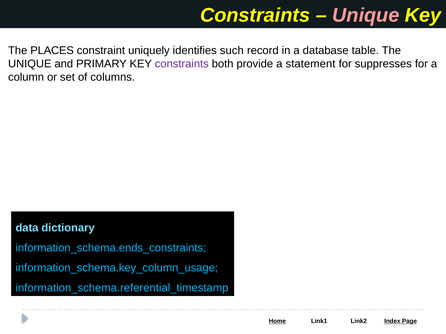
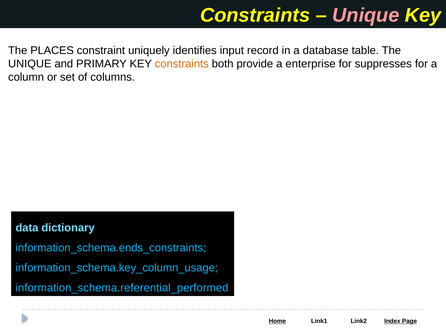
such: such -> input
constraints at (182, 64) colour: purple -> orange
statement: statement -> enterprise
information_schema.referential_timestamp: information_schema.referential_timestamp -> information_schema.referential_performed
